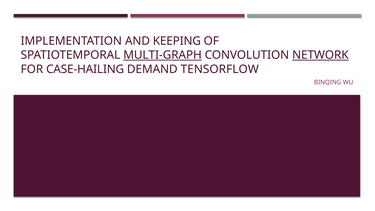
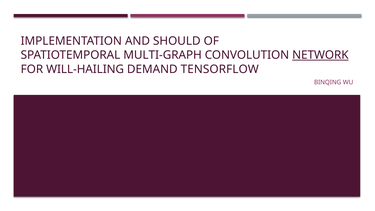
KEEPING: KEEPING -> SHOULD
MULTI-GRAPH underline: present -> none
CASE-HAILING: CASE-HAILING -> WILL-HAILING
